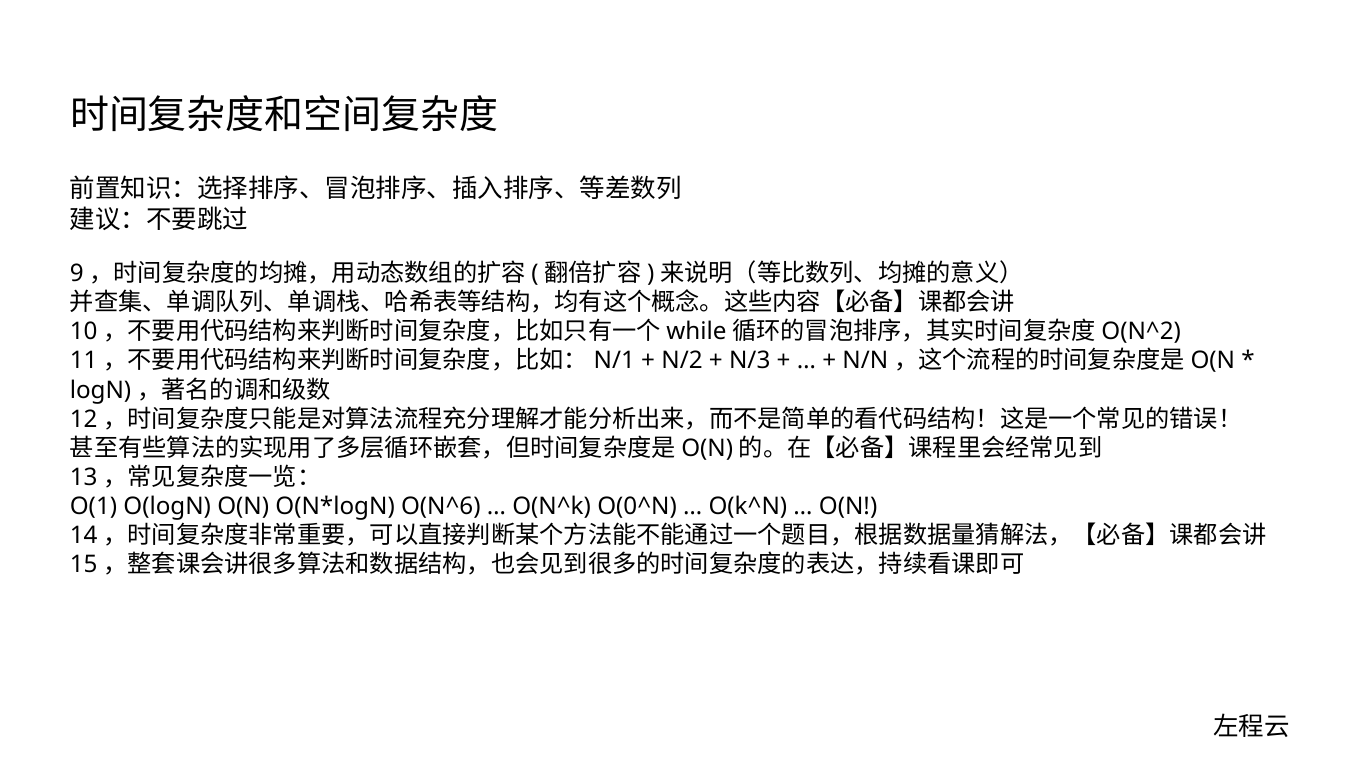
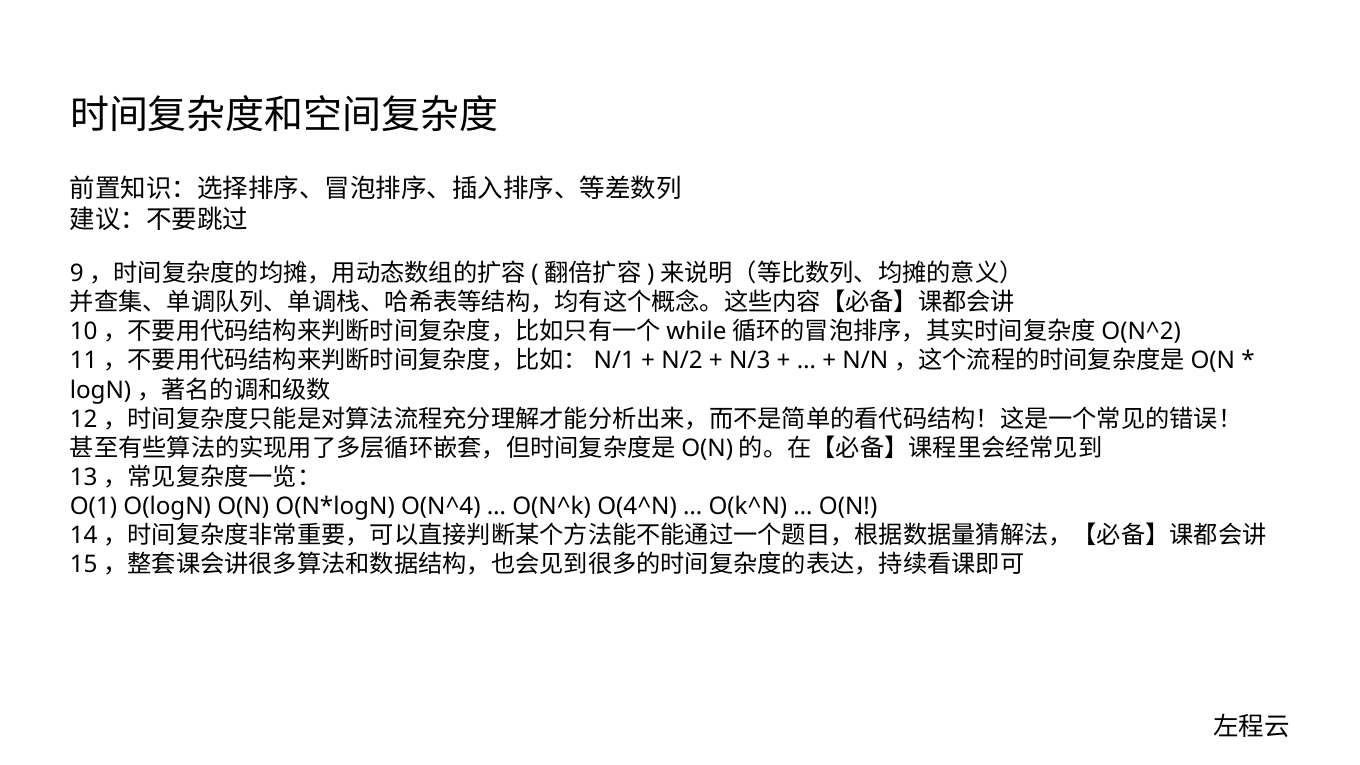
O(N^6: O(N^6 -> O(N^4
O(0^N: O(0^N -> O(4^N
